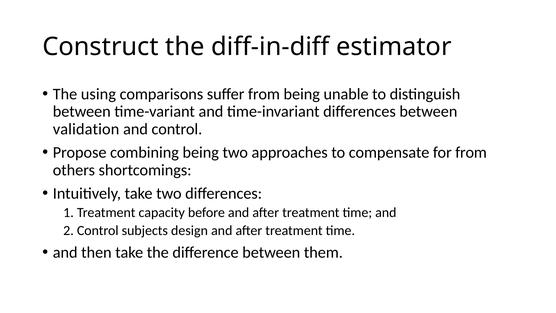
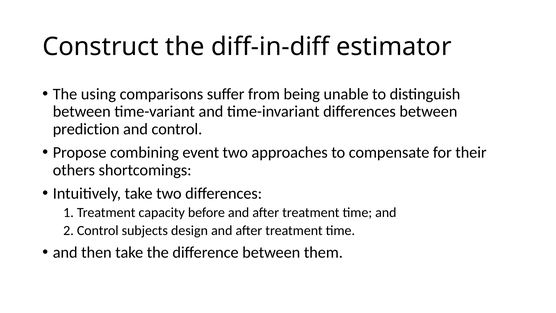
validation: validation -> prediction
combining being: being -> event
for from: from -> their
